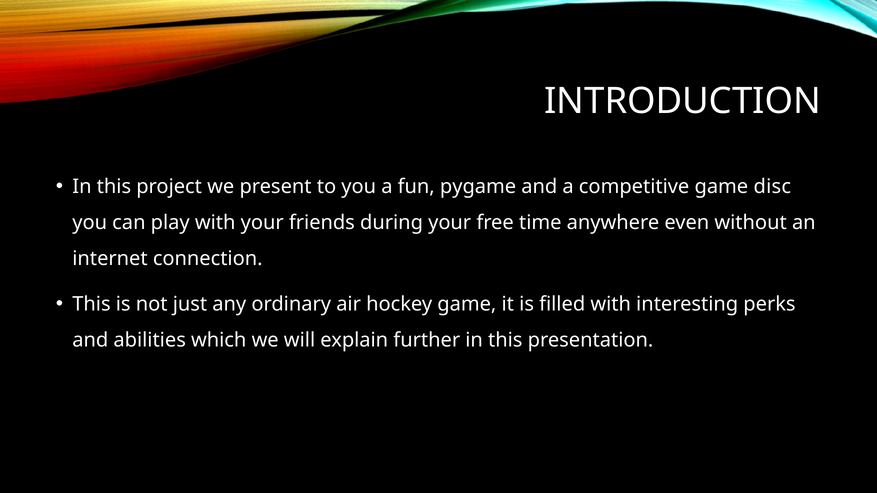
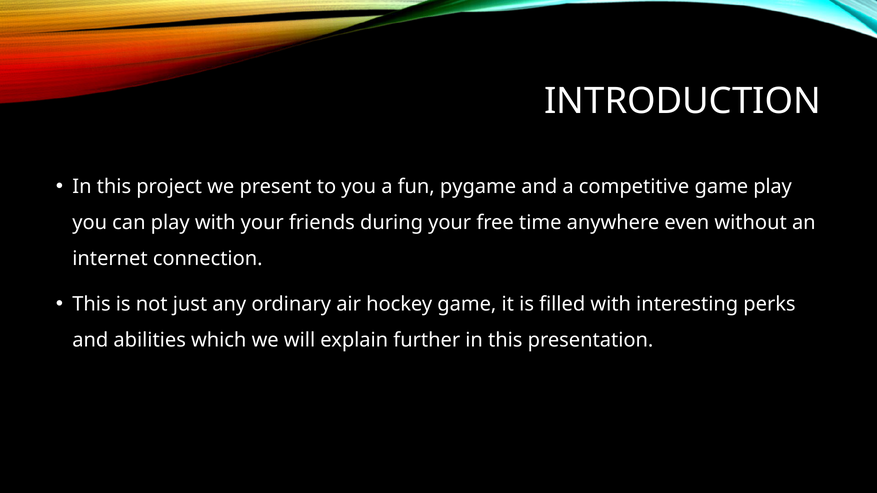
game disc: disc -> play
